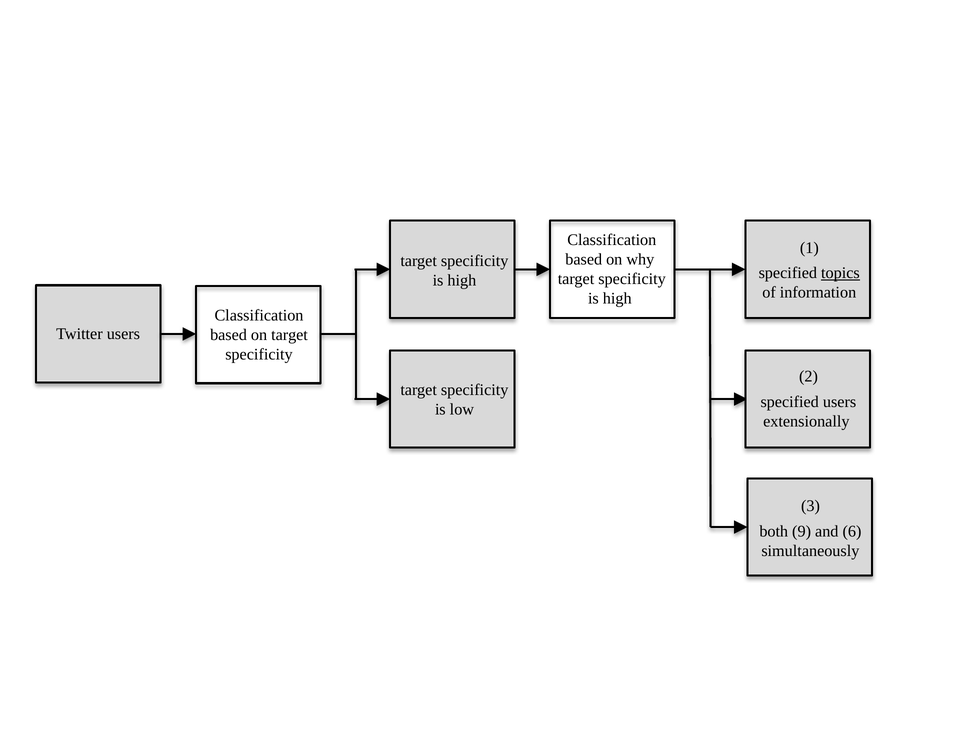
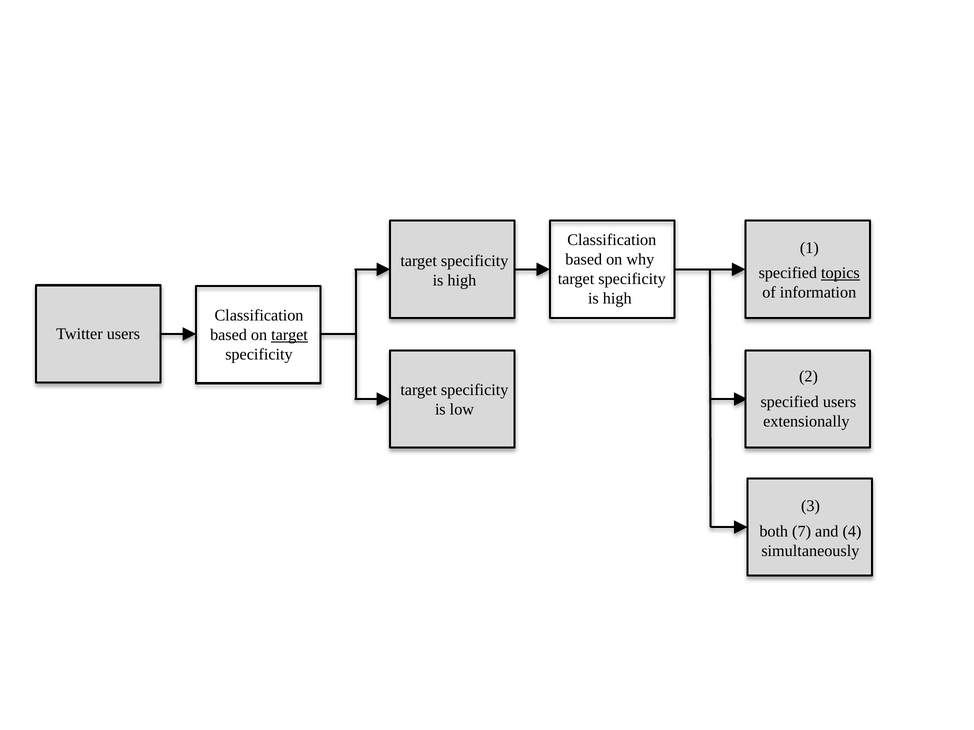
target at (290, 335) underline: none -> present
9: 9 -> 7
6: 6 -> 4
